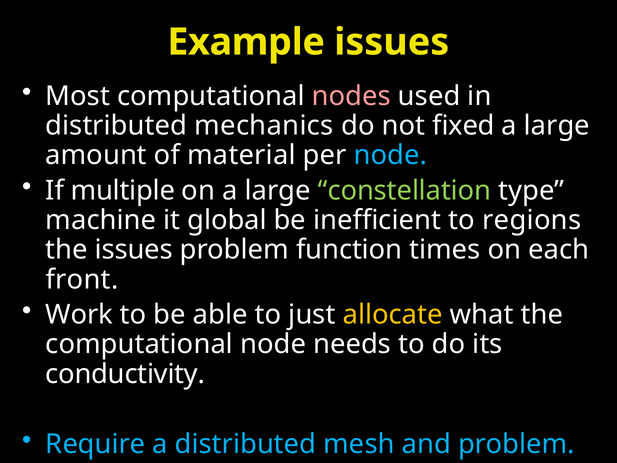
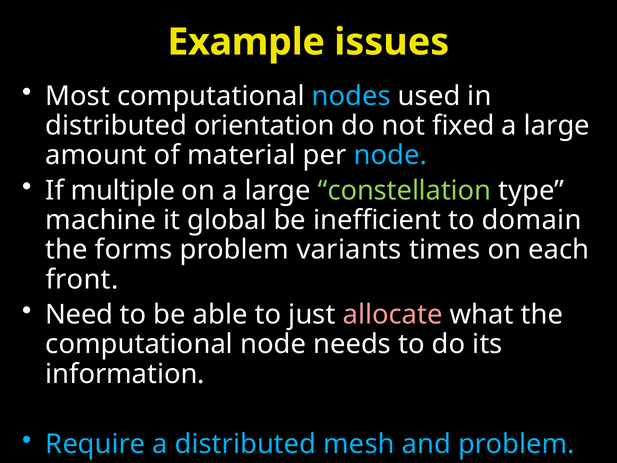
nodes colour: pink -> light blue
mechanics: mechanics -> orientation
regions: regions -> domain
the issues: issues -> forms
function: function -> variants
Work: Work -> Need
allocate colour: yellow -> pink
conductivity: conductivity -> information
